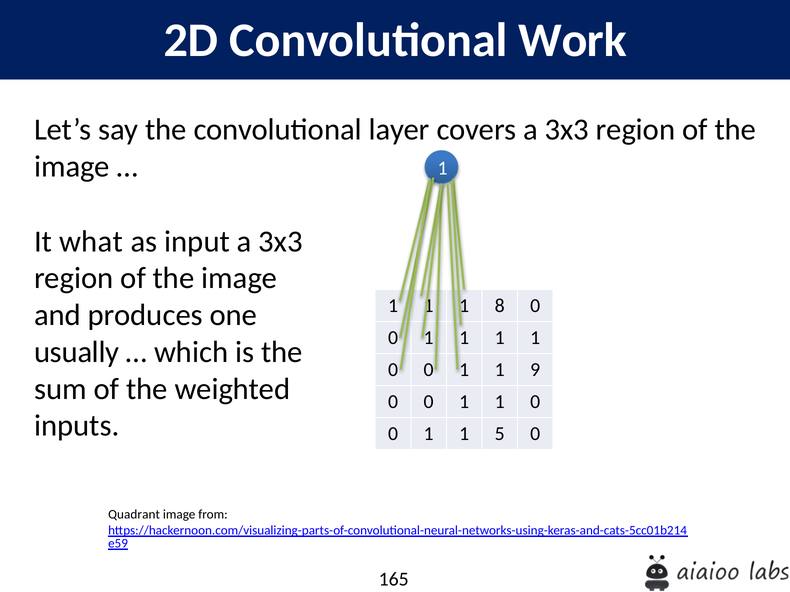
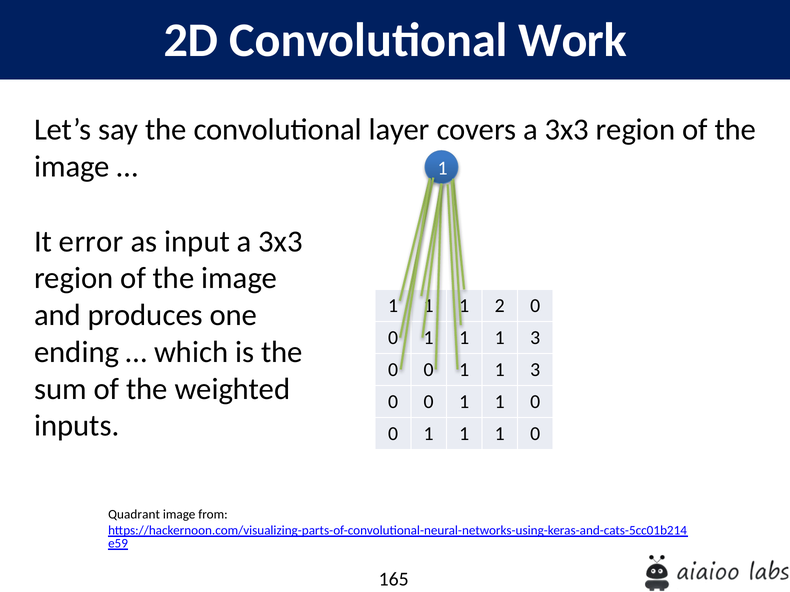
what: what -> error
8: 8 -> 2
1 at (535, 338): 1 -> 3
usually: usually -> ending
9 at (535, 370): 9 -> 3
5 at (500, 434): 5 -> 1
